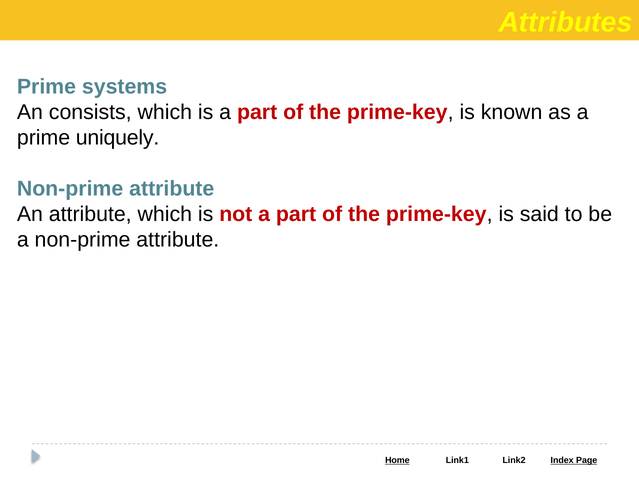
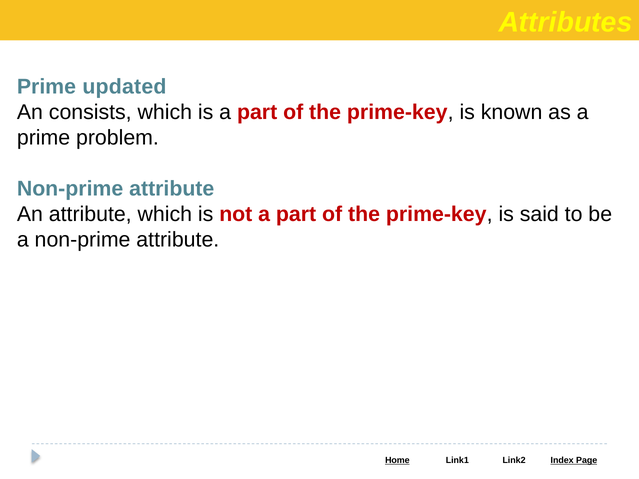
systems: systems -> updated
uniquely: uniquely -> problem
